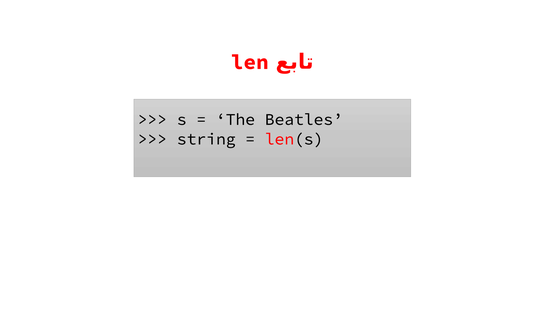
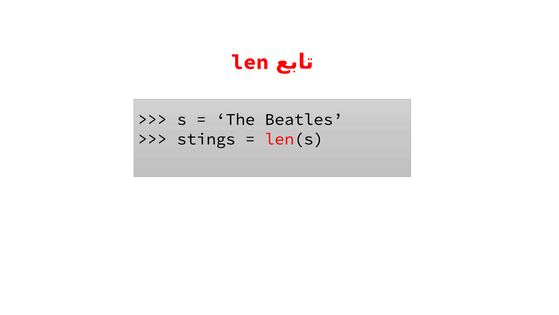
string: string -> stings
